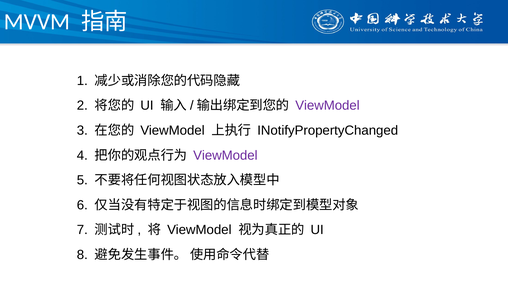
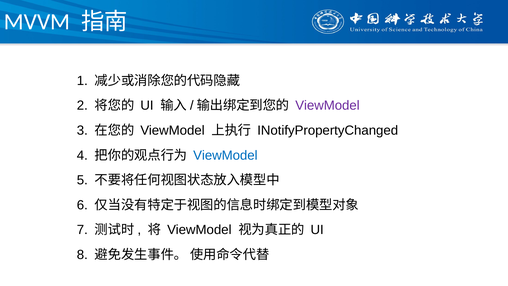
ViewModel at (225, 155) colour: purple -> blue
